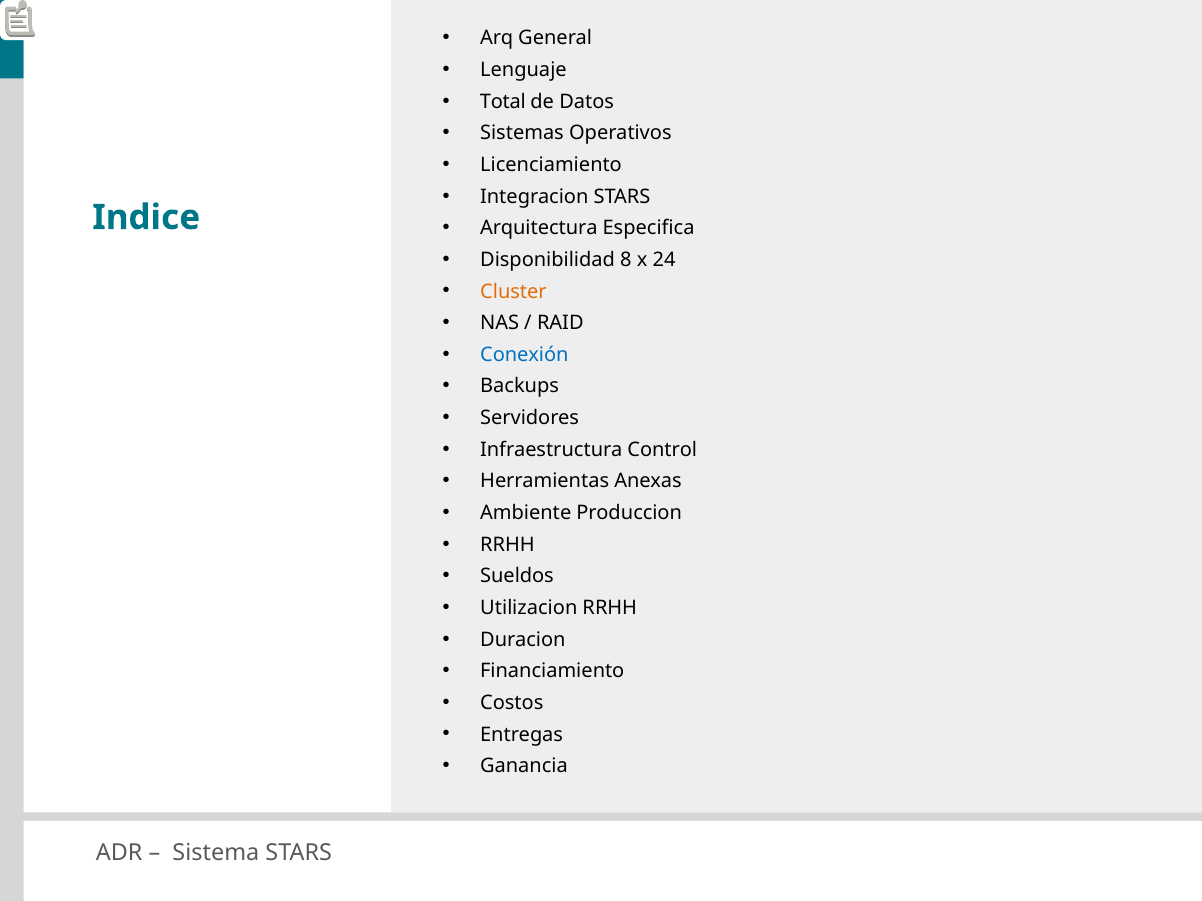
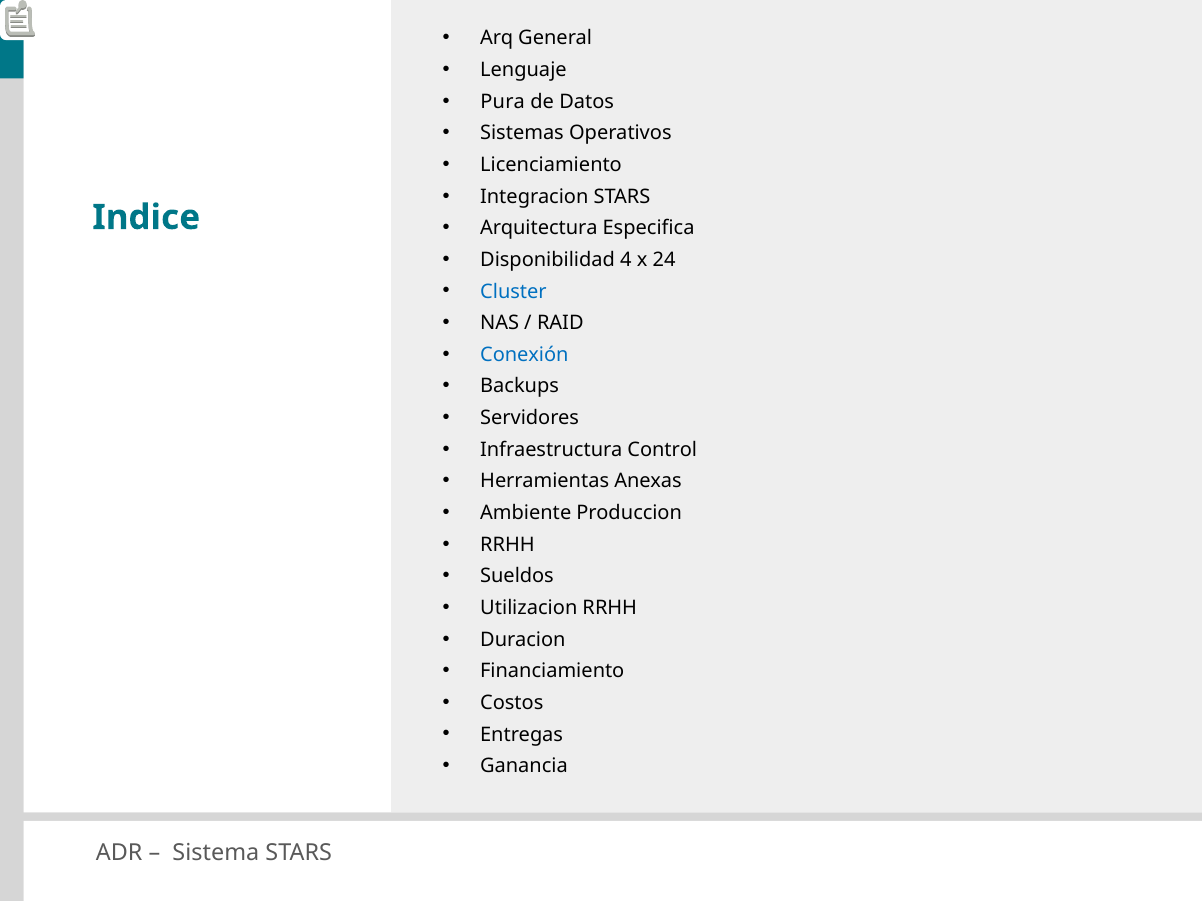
Total: Total -> Pura
8: 8 -> 4
Cluster colour: orange -> blue
